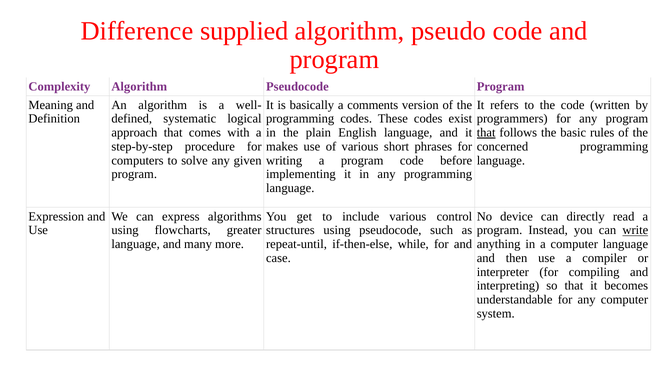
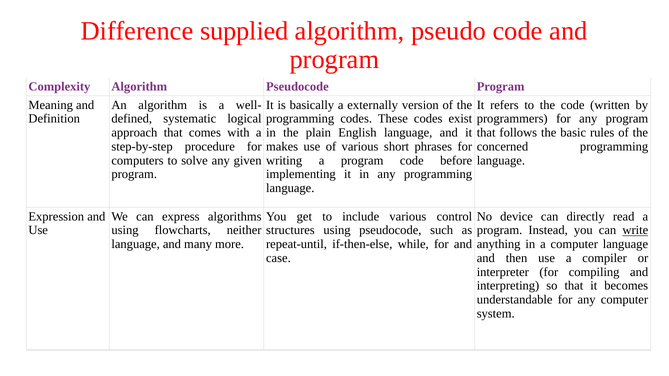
comments: comments -> externally
that at (486, 133) underline: present -> none
greater: greater -> neither
